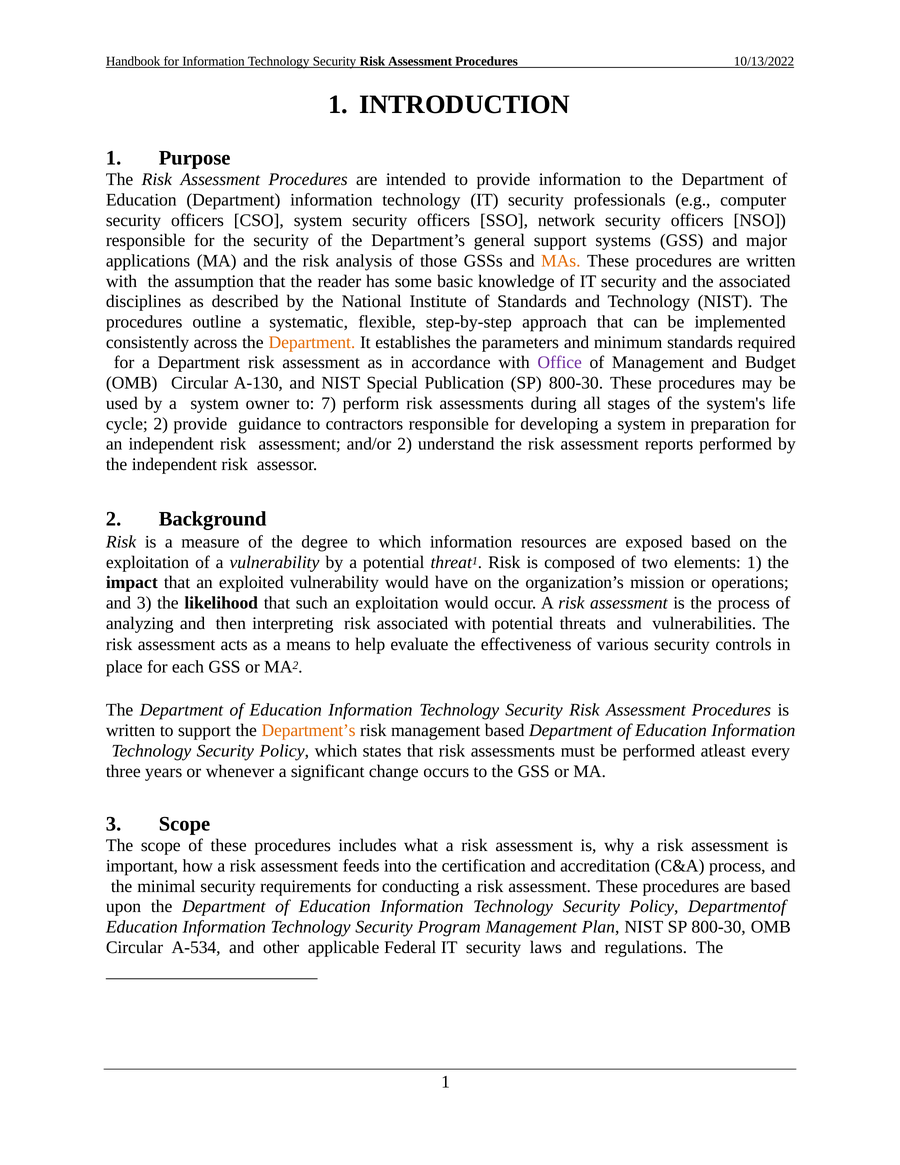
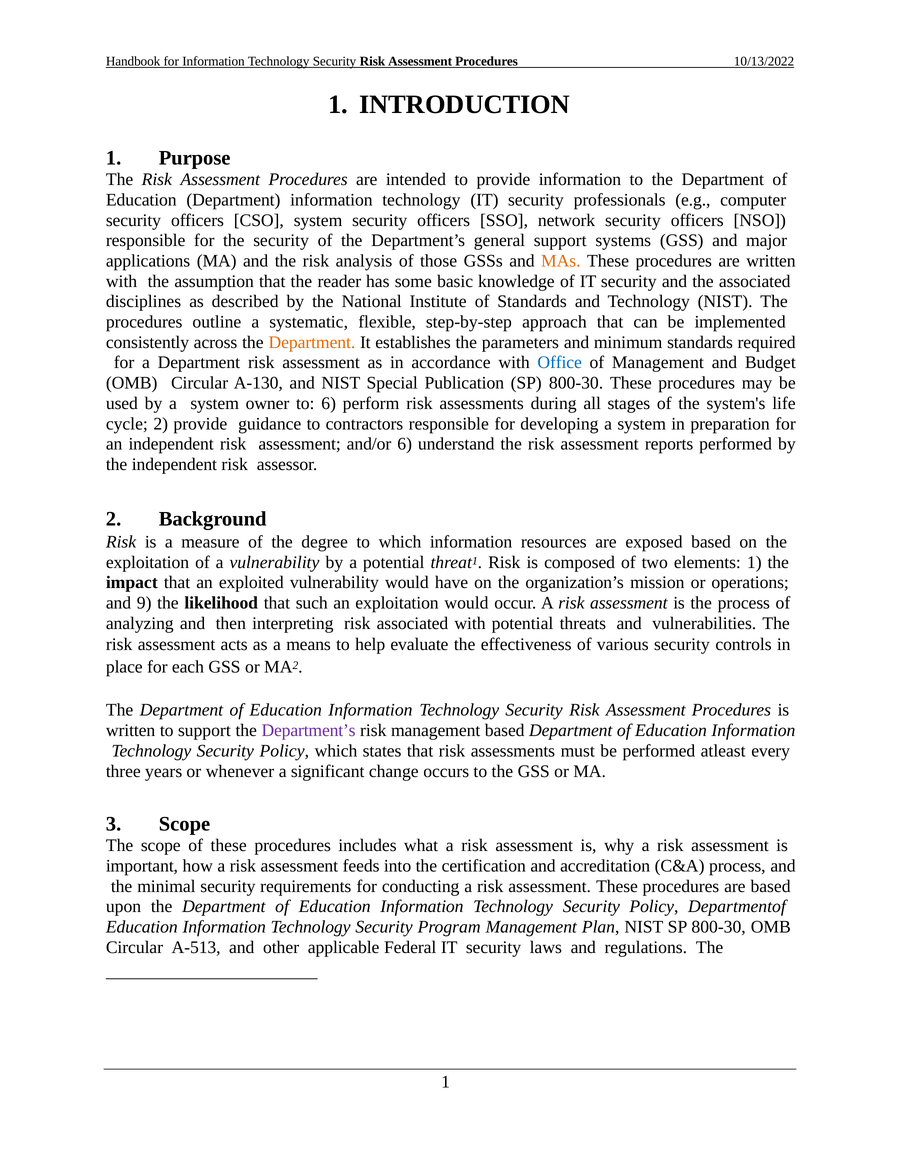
Office colour: purple -> blue
to 7: 7 -> 6
and/or 2: 2 -> 6
and 3: 3 -> 9
Department’s at (309, 730) colour: orange -> purple
A-534: A-534 -> A-513
